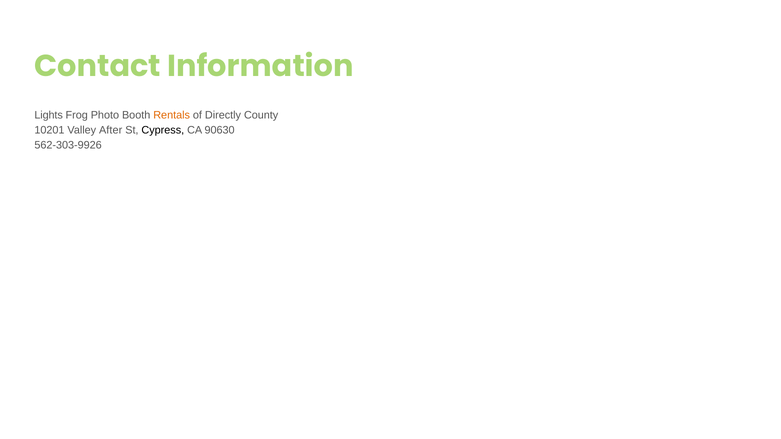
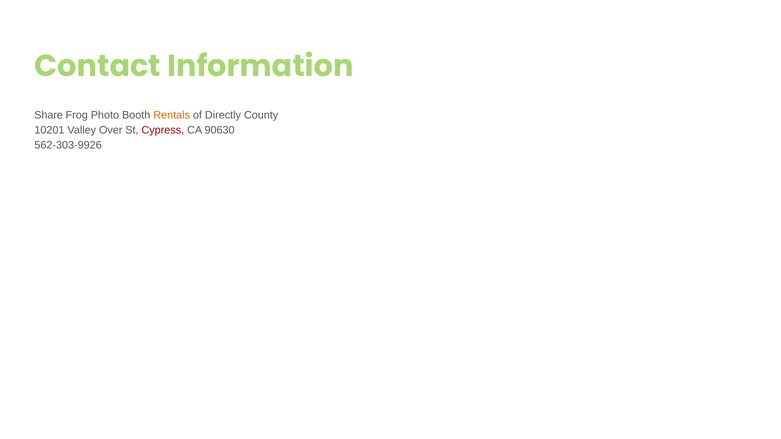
Lights: Lights -> Share
After: After -> Over
Cypress colour: black -> red
